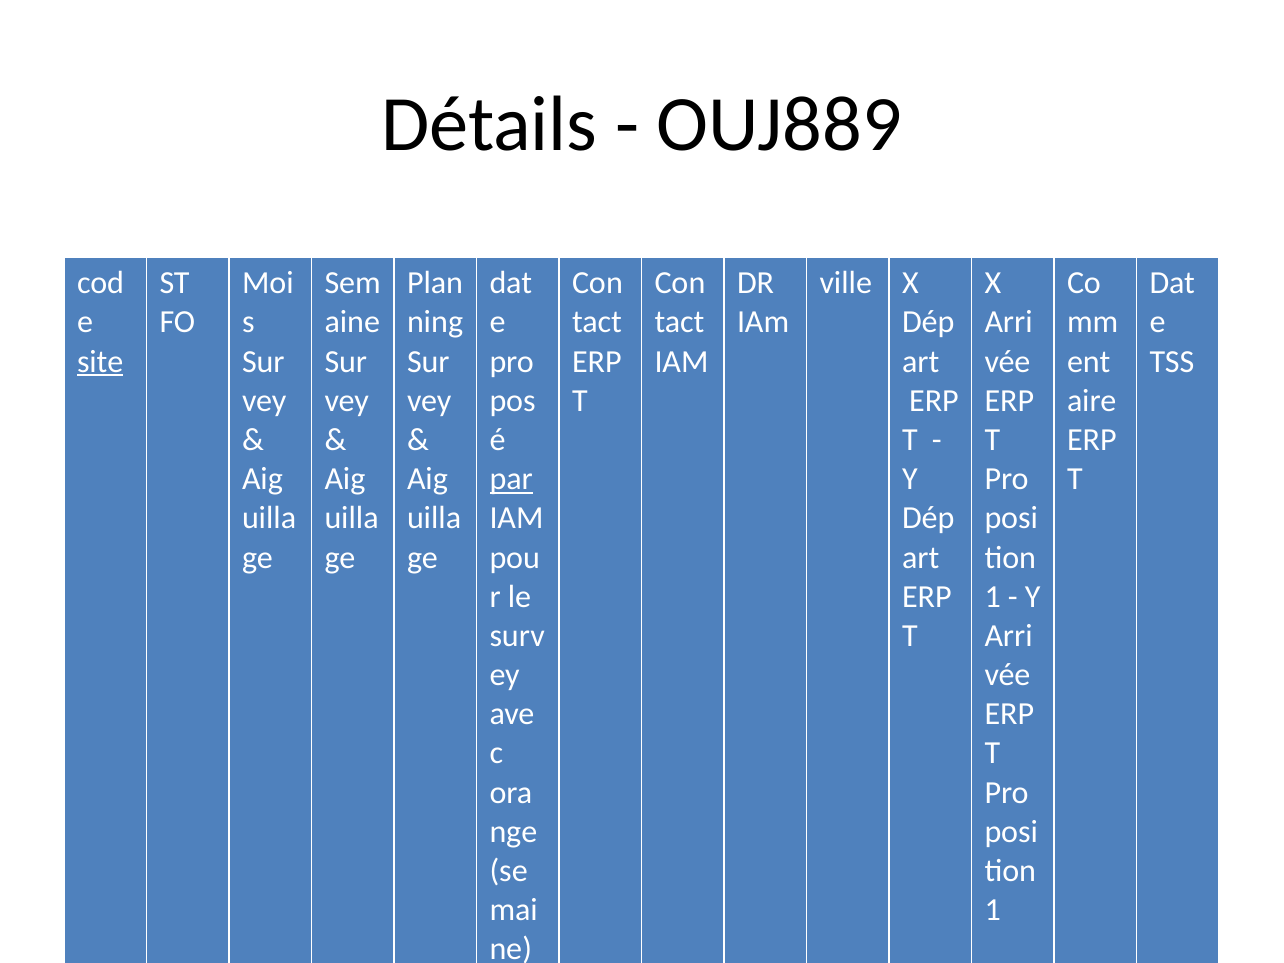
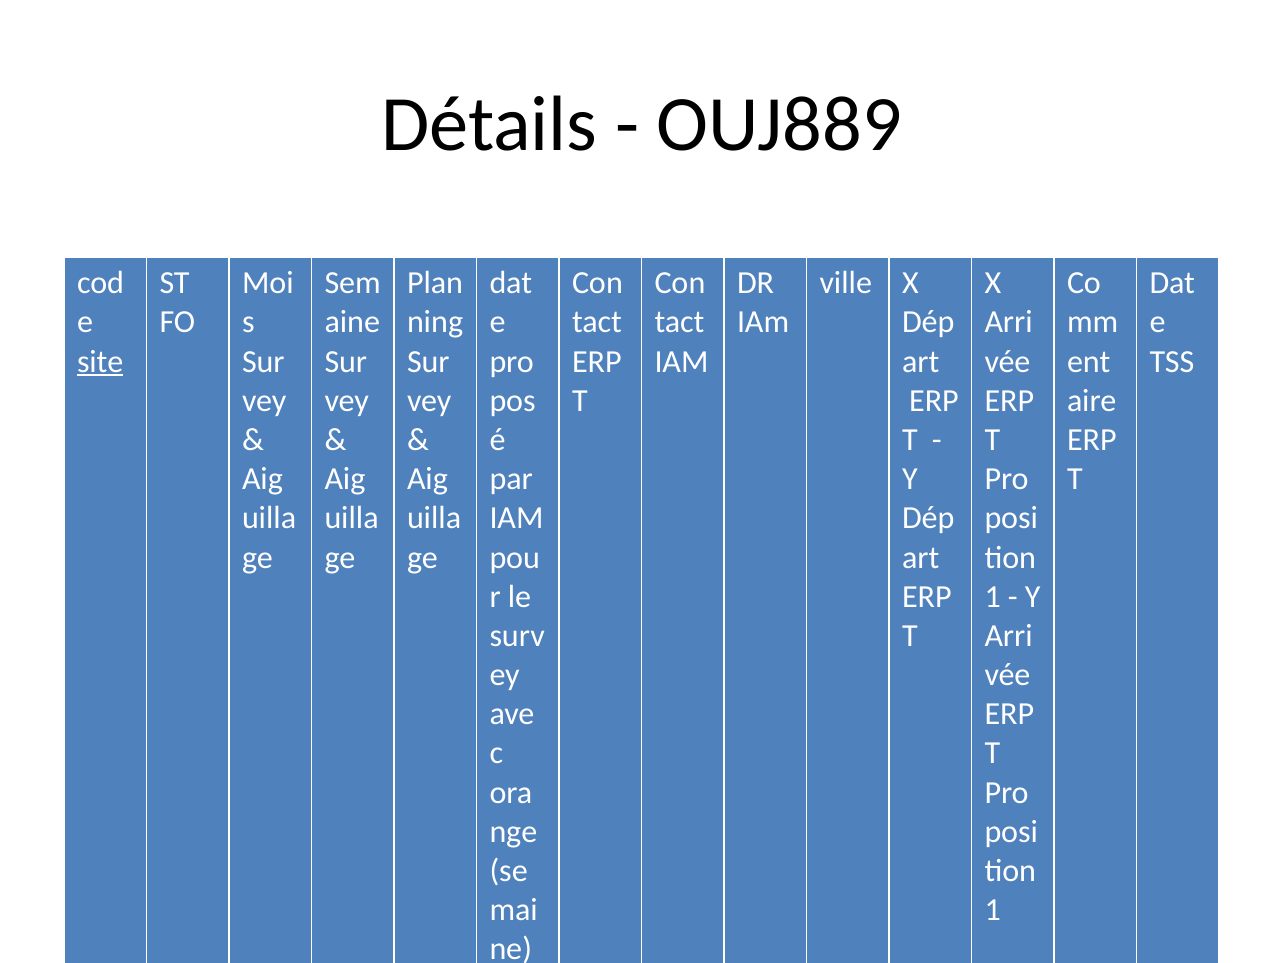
par underline: present -> none
